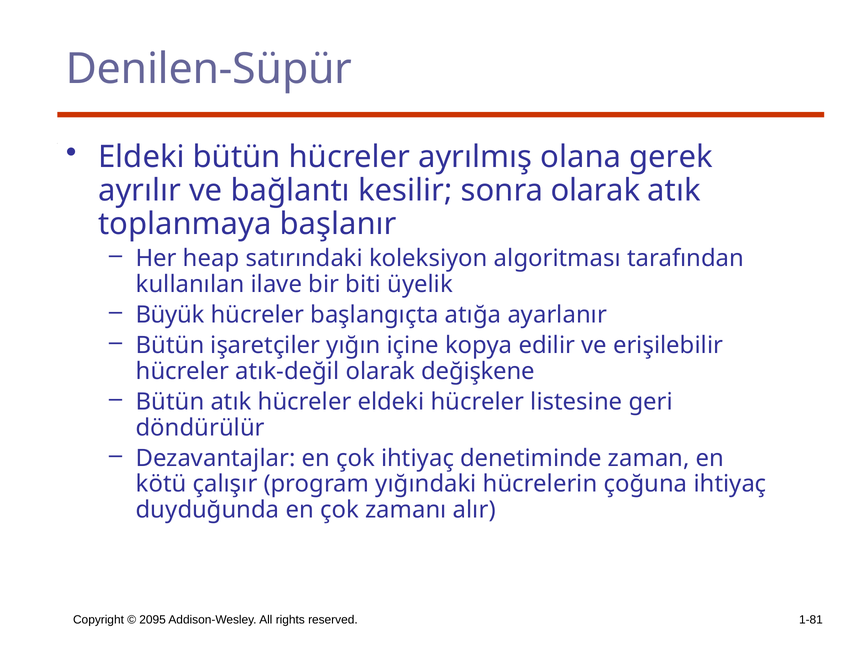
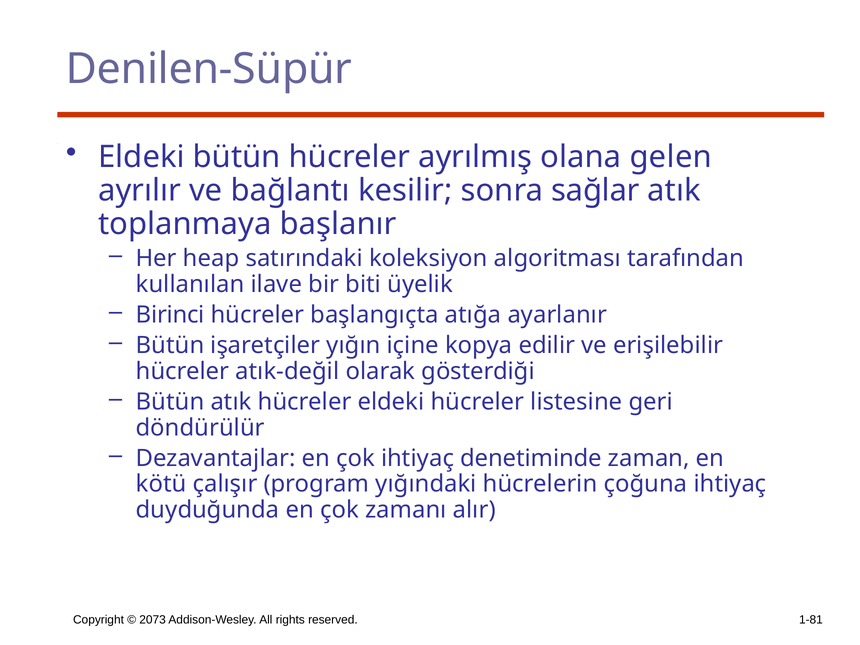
gerek: gerek -> gelen
sonra olarak: olarak -> sağlar
Büyük: Büyük -> Birinci
değişkene: değişkene -> gösterdiği
2095: 2095 -> 2073
